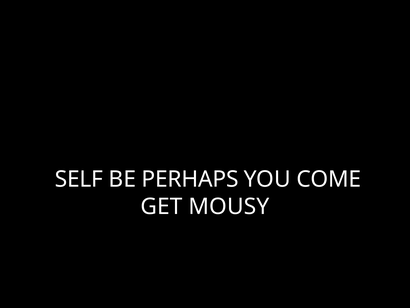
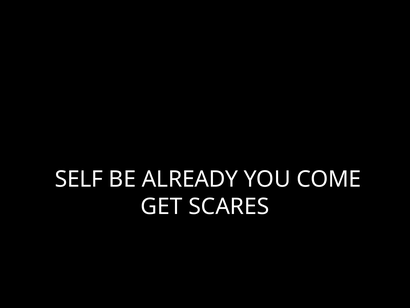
PERHAPS: PERHAPS -> ALREADY
MOUSY: MOUSY -> SCARES
